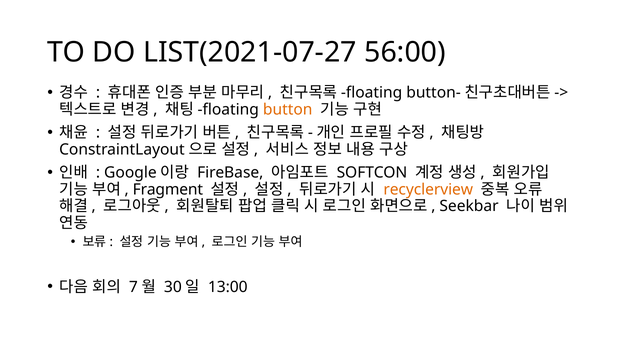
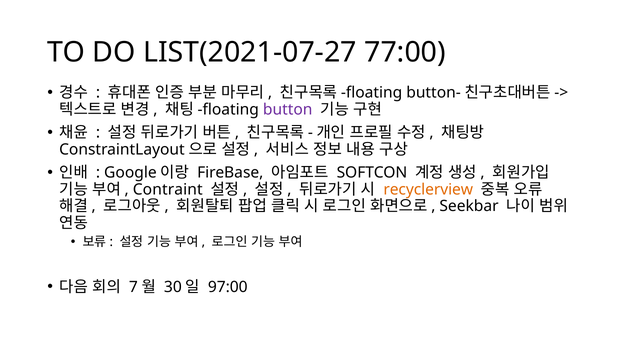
56:00: 56:00 -> 77:00
button colour: orange -> purple
Fragment: Fragment -> Contraint
13:00: 13:00 -> 97:00
